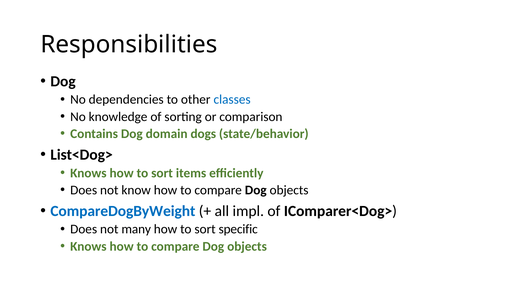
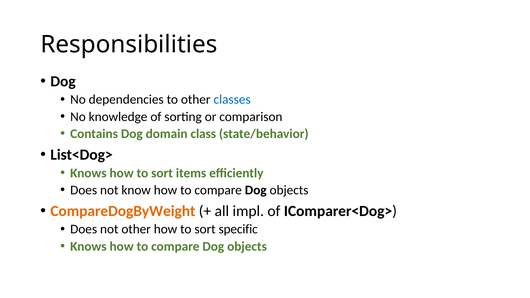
dogs: dogs -> class
CompareDogByWeight colour: blue -> orange
not many: many -> other
